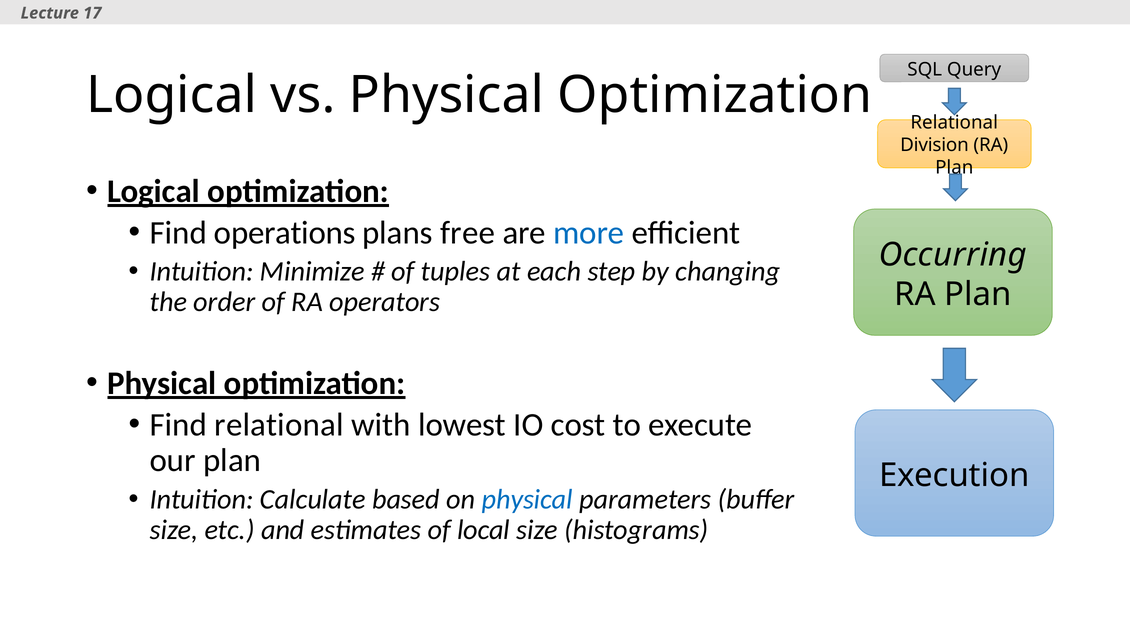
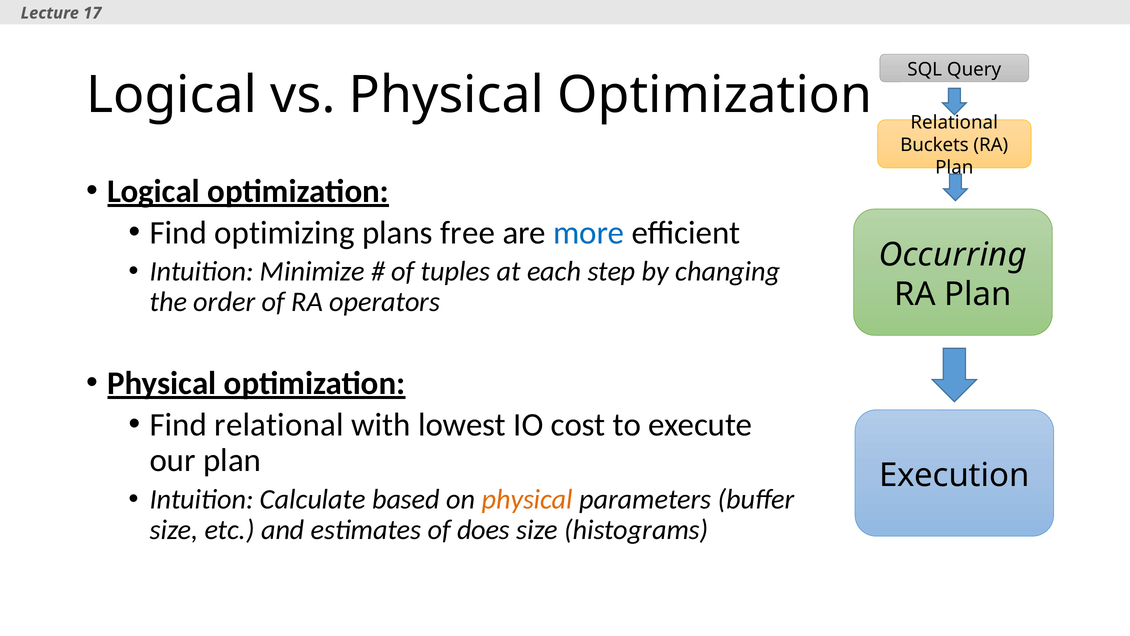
Division: Division -> Buckets
operations: operations -> optimizing
physical at (527, 499) colour: blue -> orange
local: local -> does
